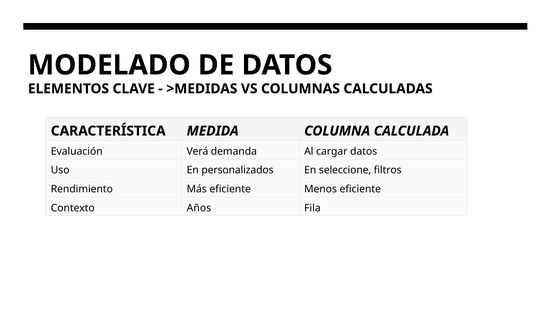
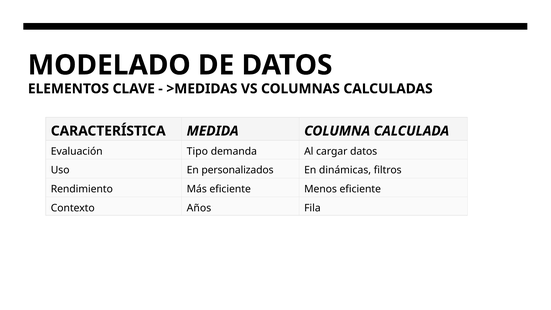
Verá: Verá -> Tipo
seleccione: seleccione -> dinámicas
